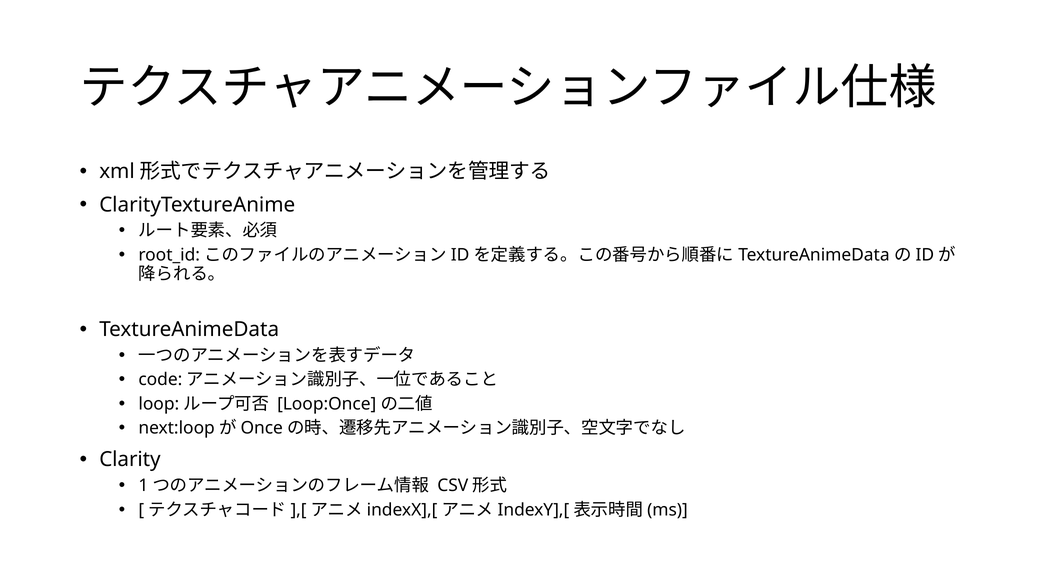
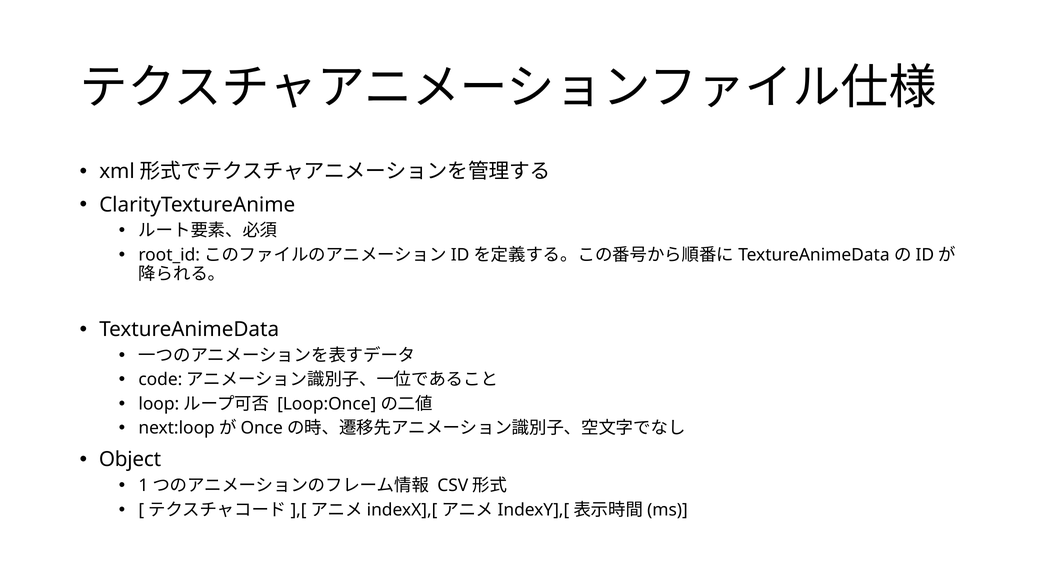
Clarity: Clarity -> Object
